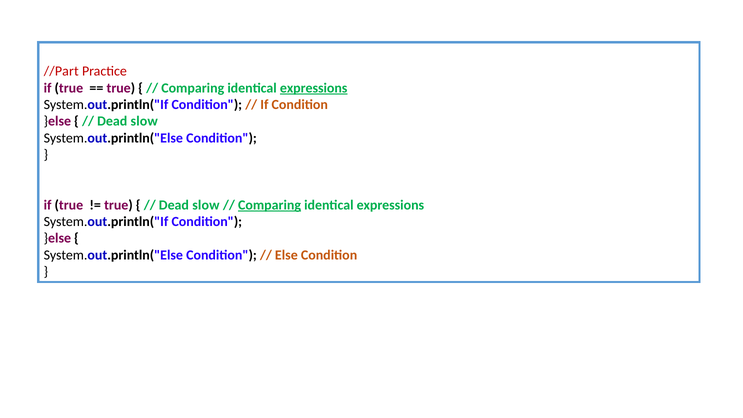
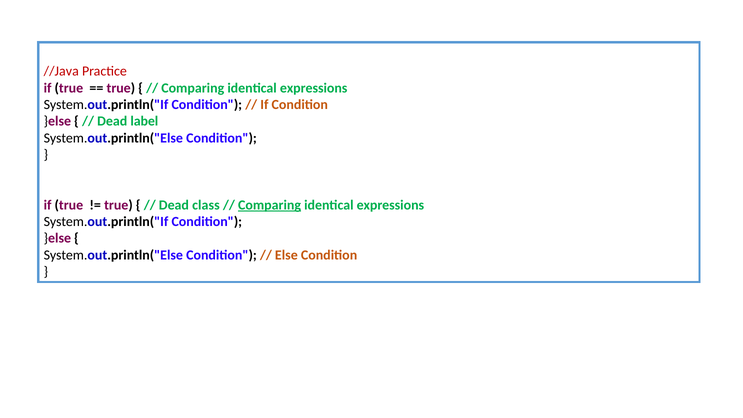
//Part: //Part -> //Java
expressions at (314, 88) underline: present -> none
slow at (144, 121): slow -> label
slow at (206, 205): slow -> class
